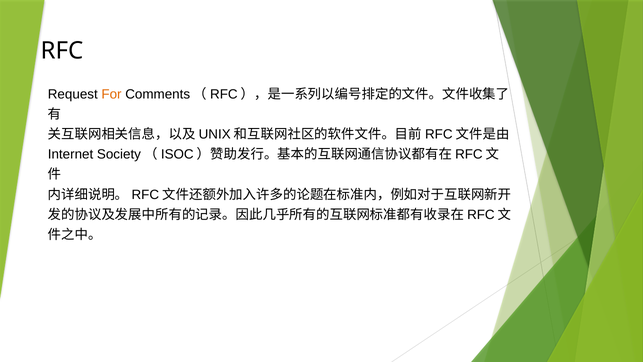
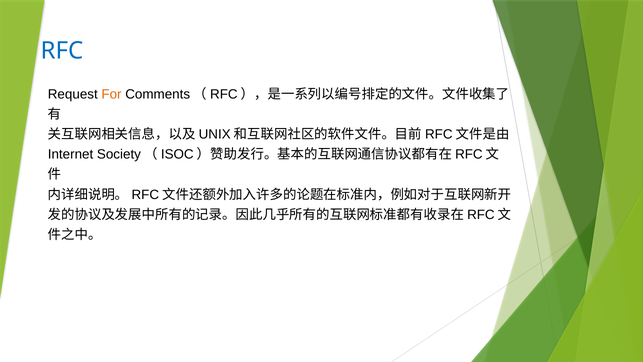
RFC colour: black -> blue
